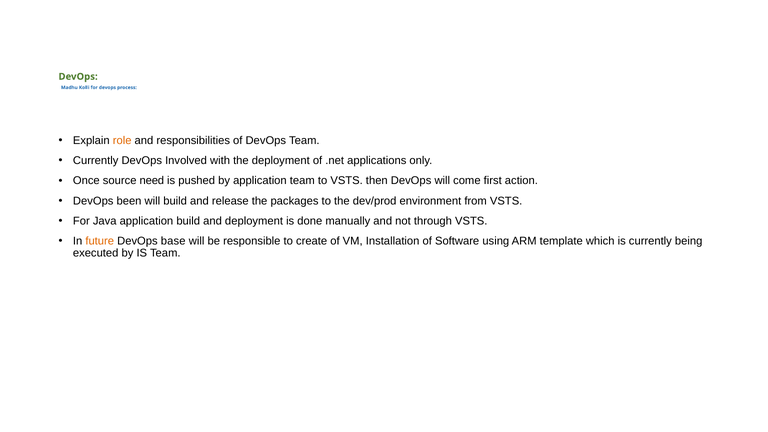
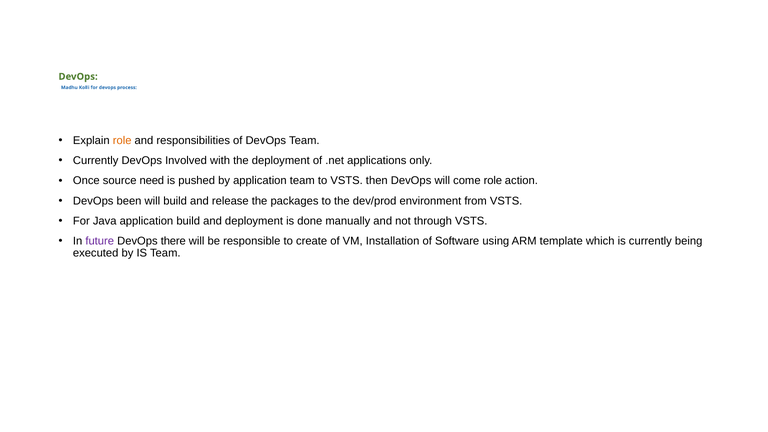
come first: first -> role
future colour: orange -> purple
base: base -> there
